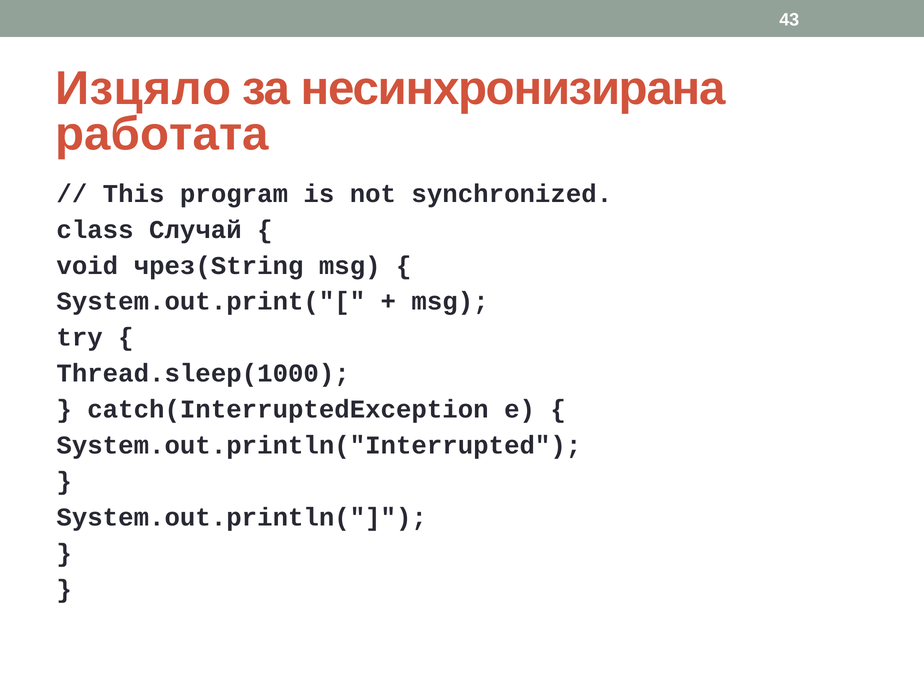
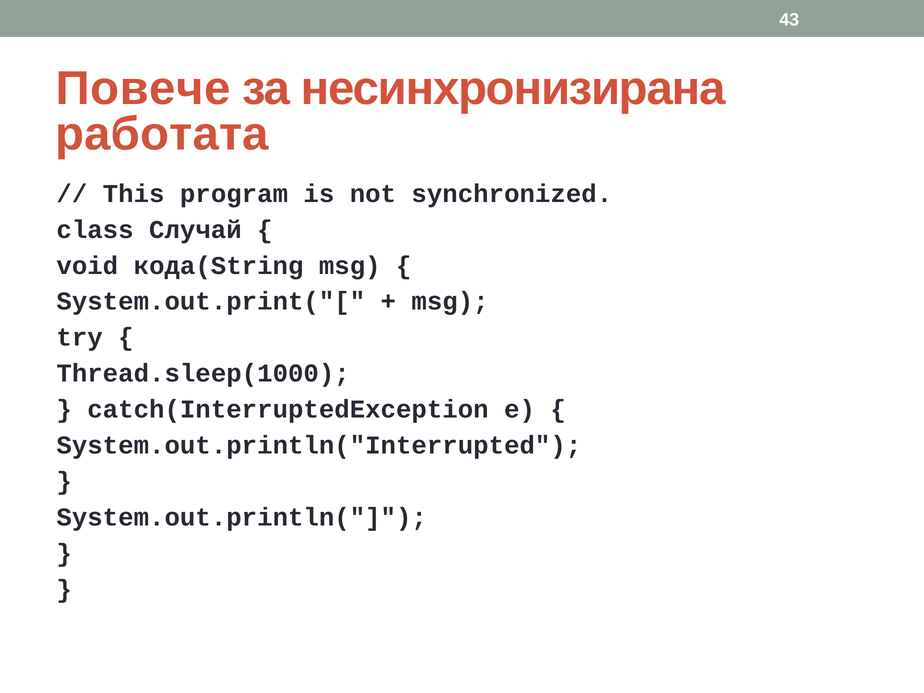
Изцяло: Изцяло -> Повече
чрез(String: чрез(String -> кода(String
